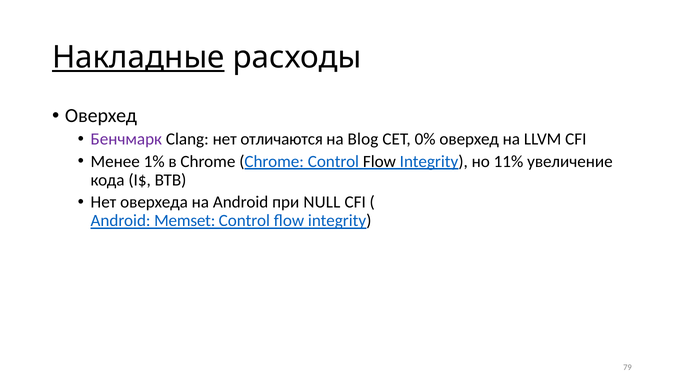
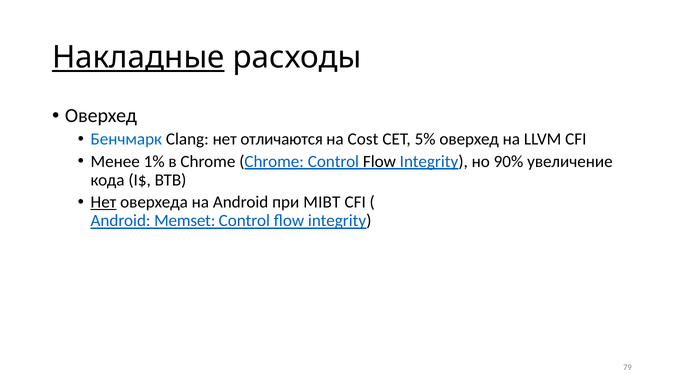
Бенчмарк colour: purple -> blue
Blog: Blog -> Cost
0%: 0% -> 5%
11%: 11% -> 90%
Нет at (103, 202) underline: none -> present
NULL: NULL -> MIBT
